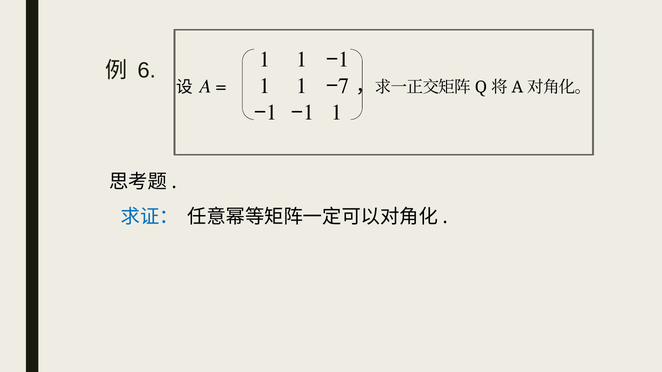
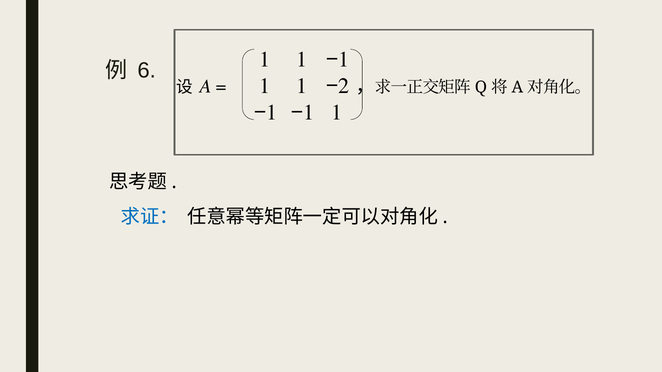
7: 7 -> 2
